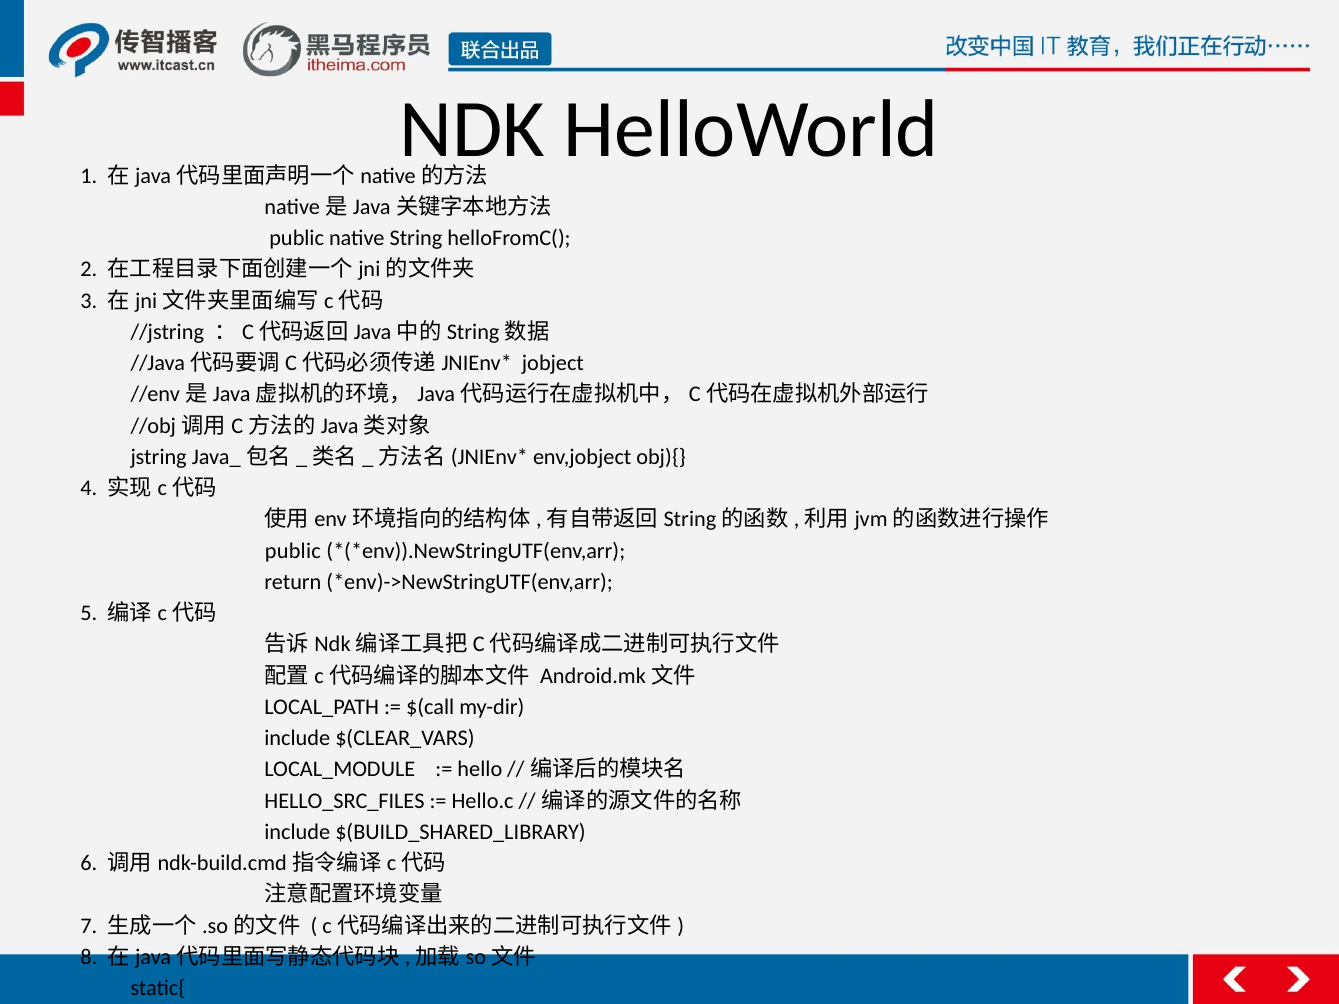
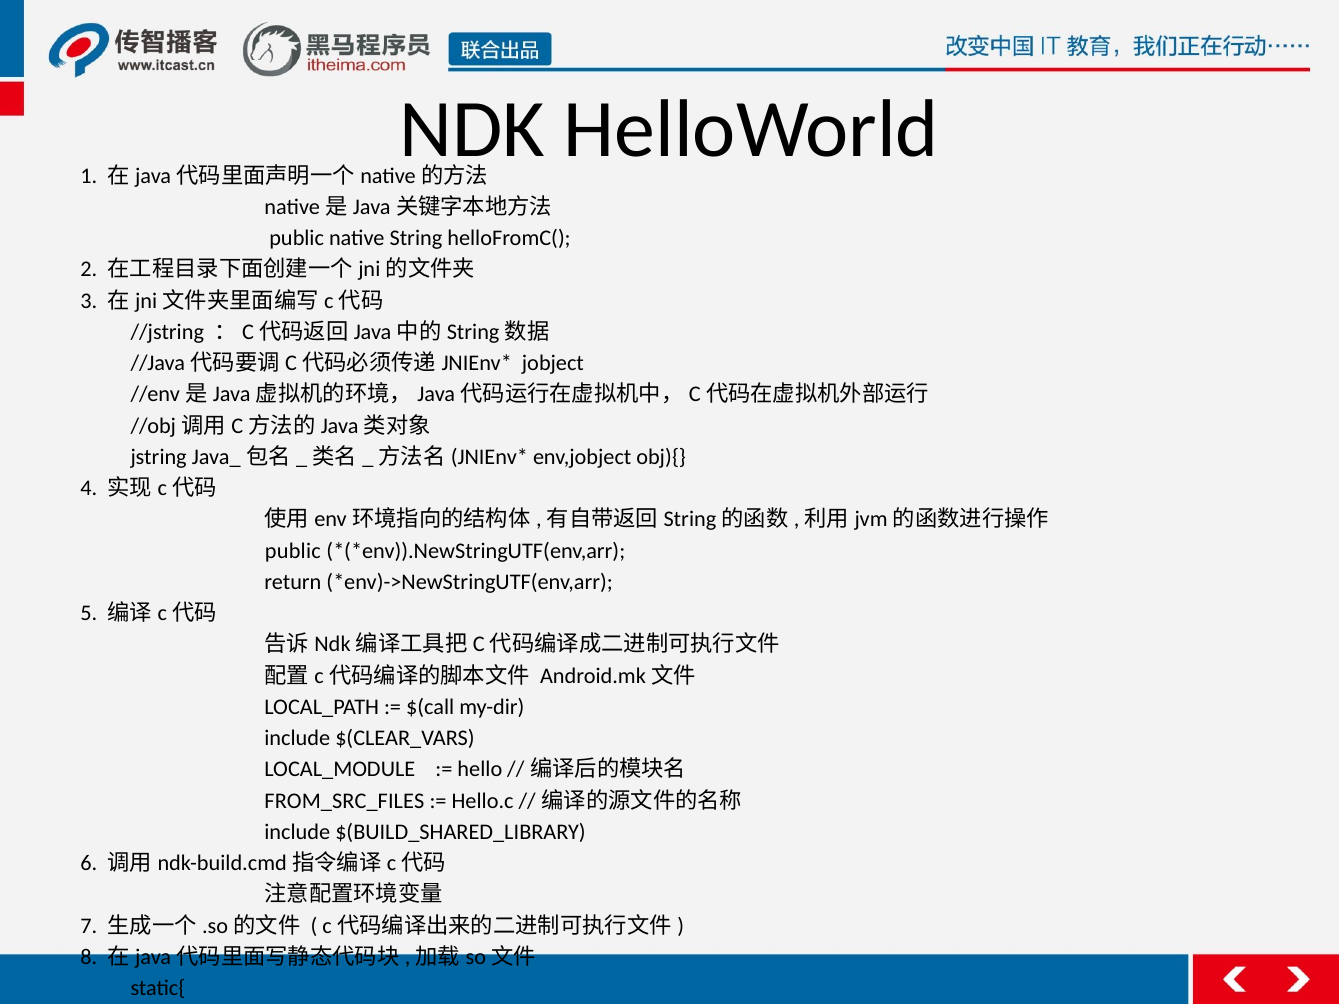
HELLO_SRC_FILES: HELLO_SRC_FILES -> FROM_SRC_FILES
